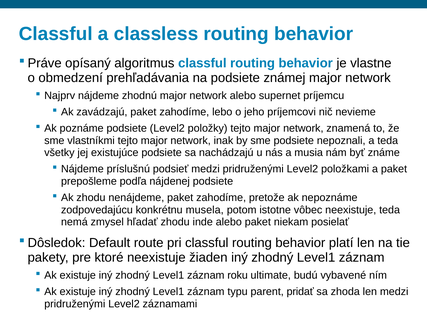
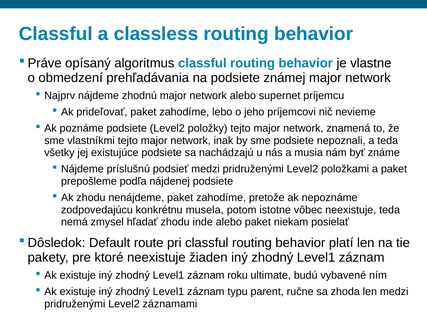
zavádzajú: zavádzajú -> prideľovať
pridať: pridať -> ručne
